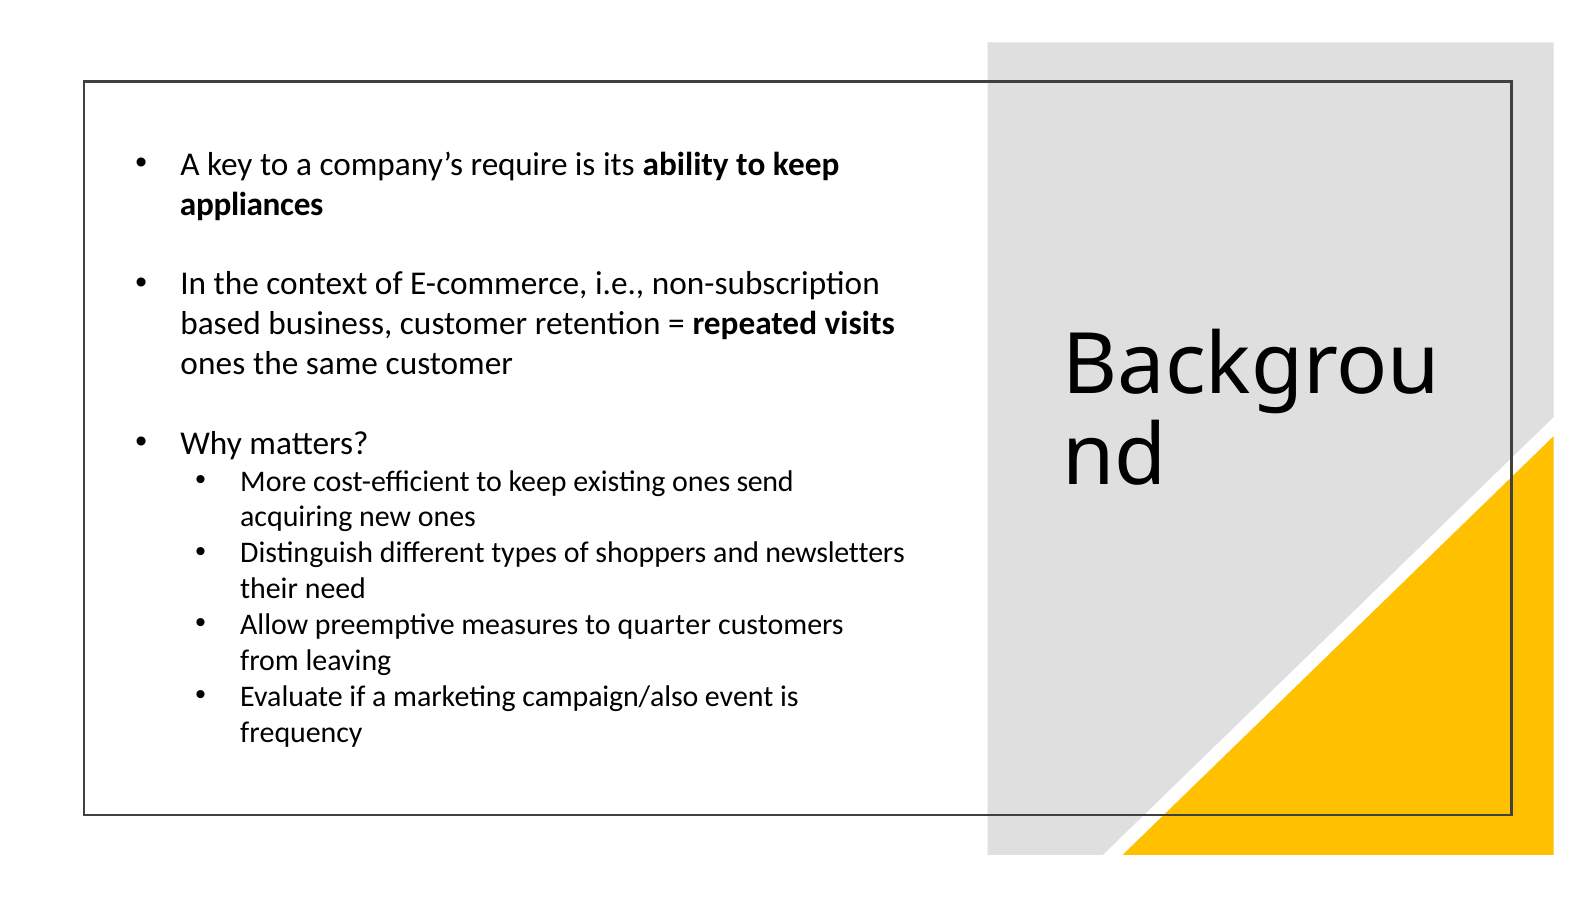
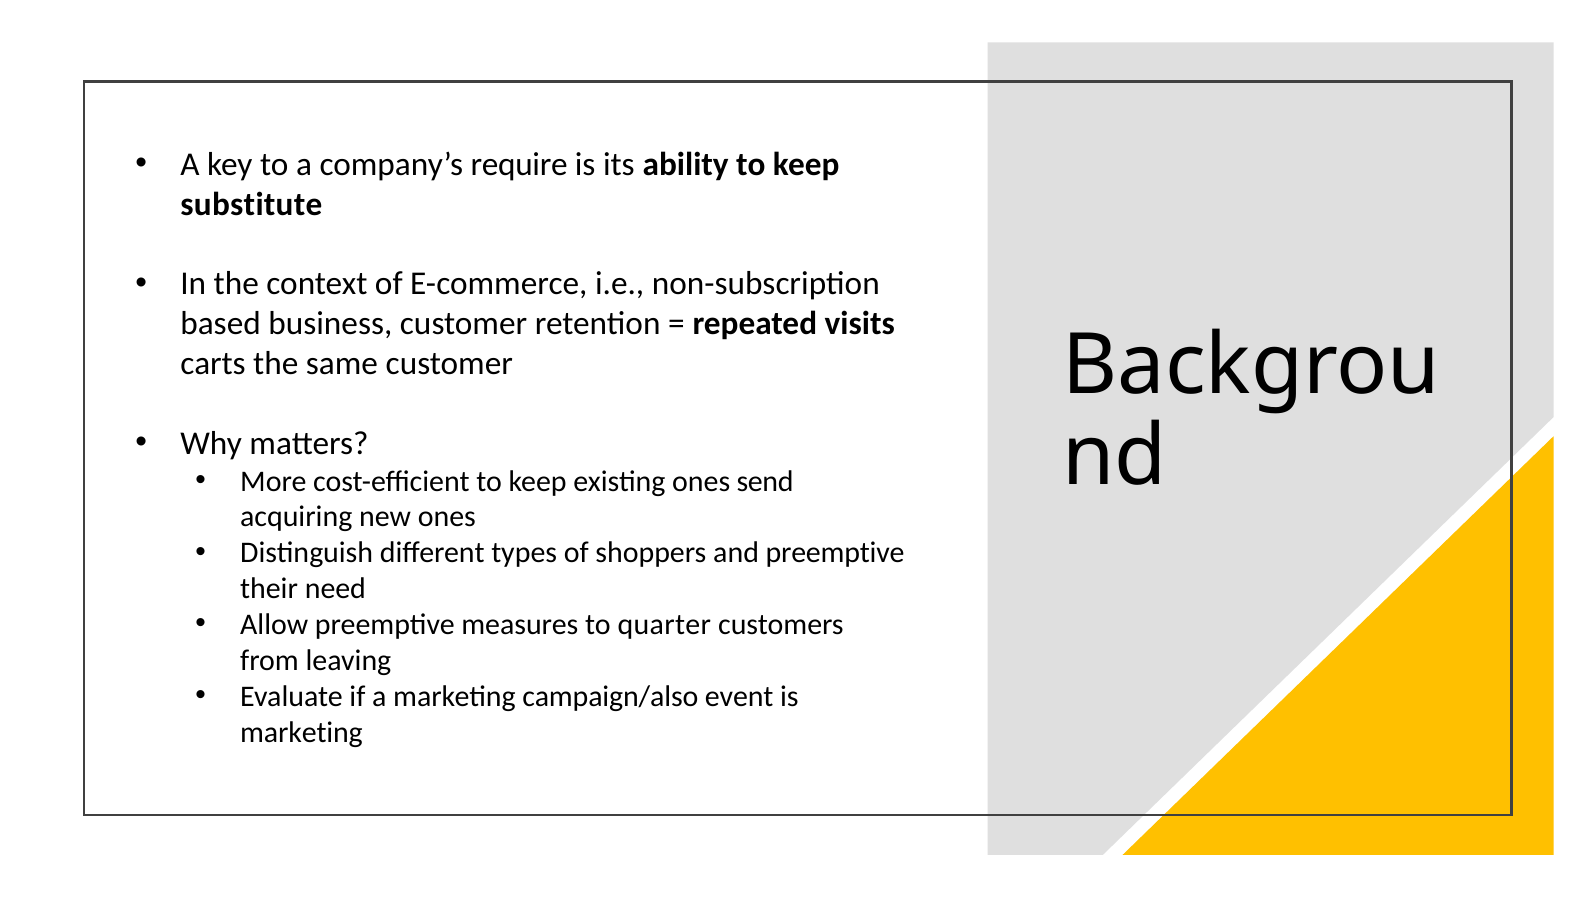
appliances: appliances -> substitute
ones at (213, 364): ones -> carts
and newsletters: newsletters -> preemptive
frequency at (301, 733): frequency -> marketing
